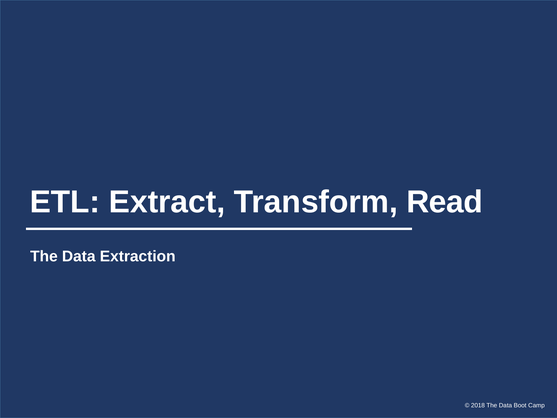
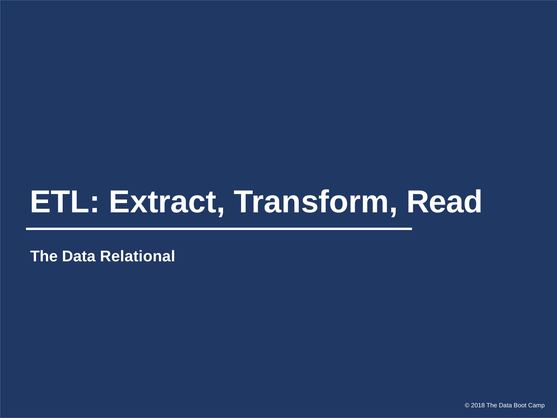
Extraction: Extraction -> Relational
